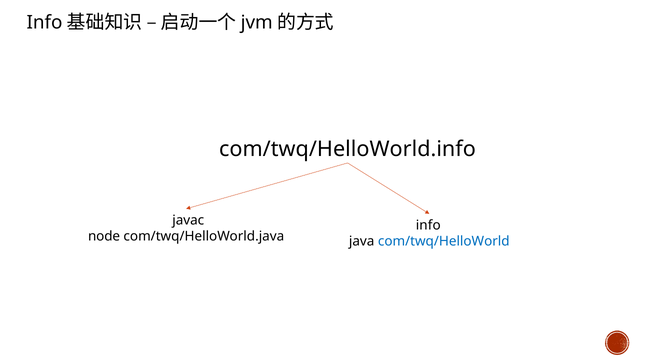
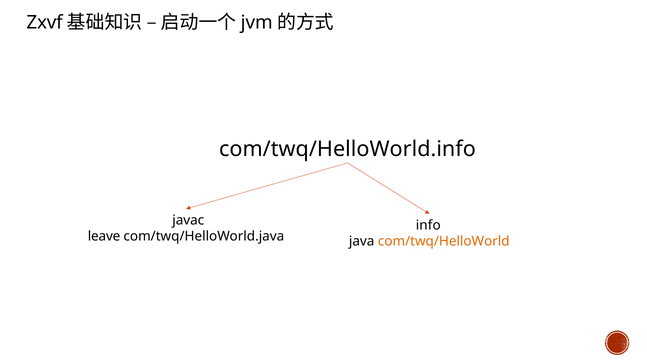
Info at (45, 23): Info -> Zxvf
node: node -> leave
com/twq/HelloWorld colour: blue -> orange
